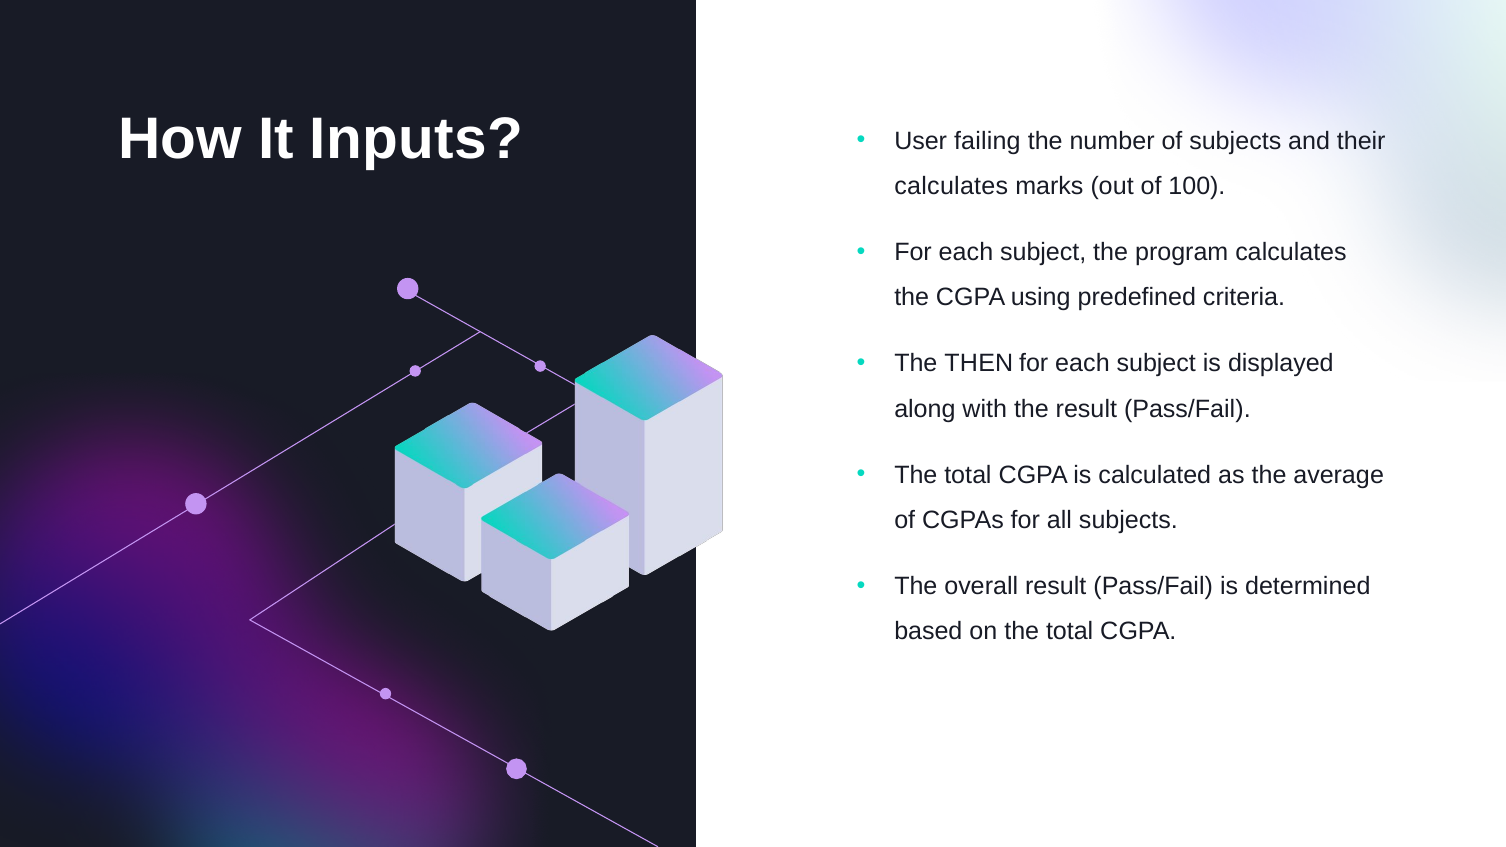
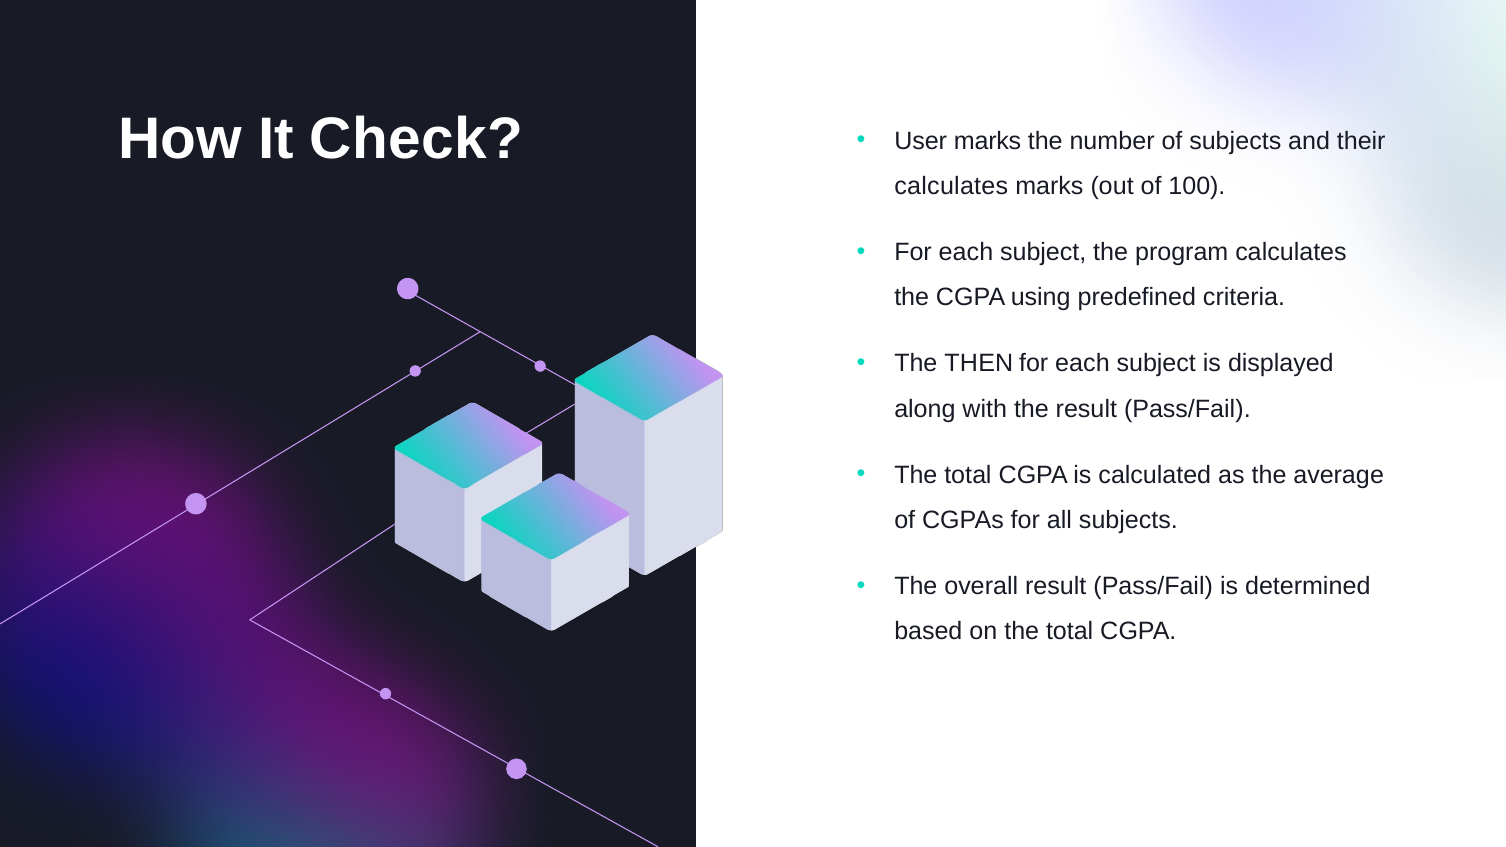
Inputs: Inputs -> Check
User failing: failing -> marks
